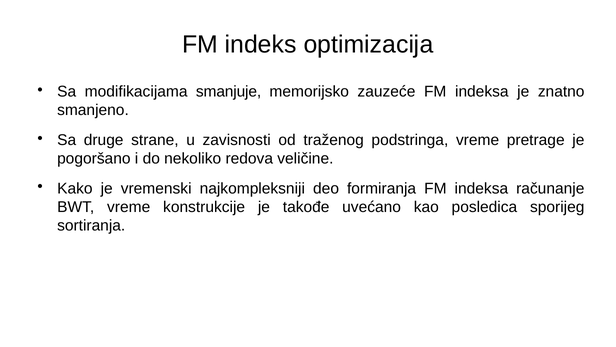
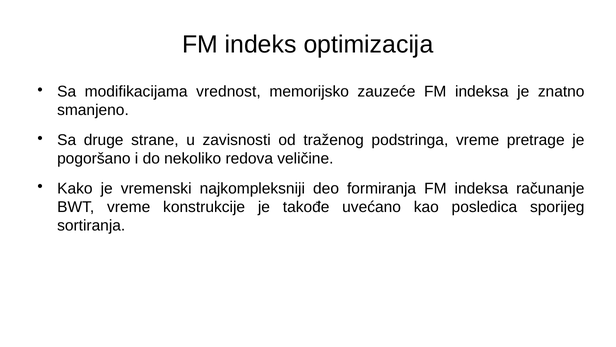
smanjuje: smanjuje -> vrednost
